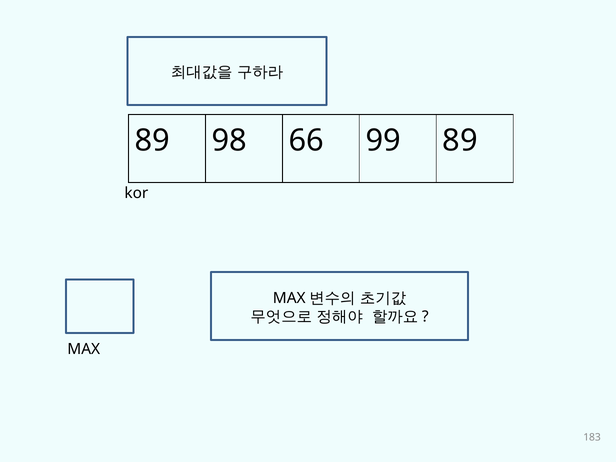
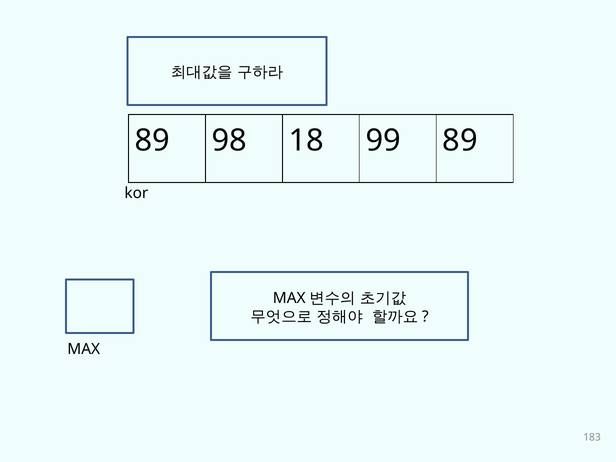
66: 66 -> 18
